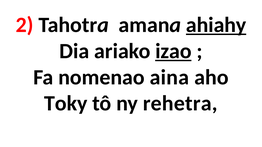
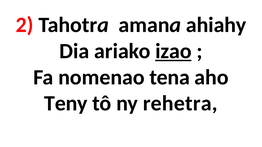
ahiahy underline: present -> none
aina: aina -> tena
Toky: Toky -> Teny
